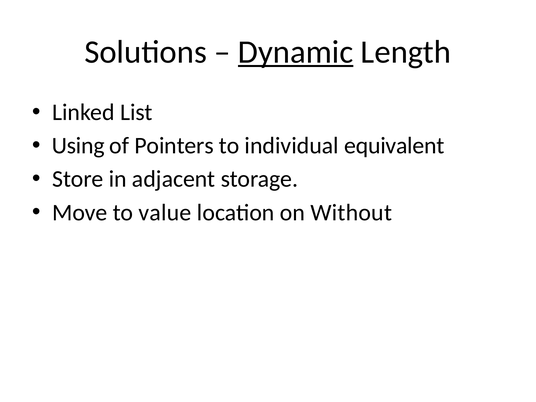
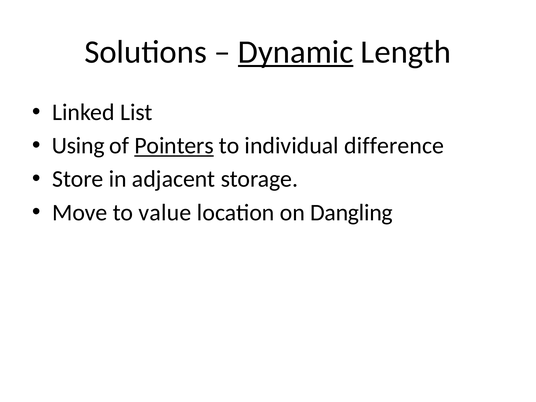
Pointers underline: none -> present
equivalent: equivalent -> difference
Without: Without -> Dangling
